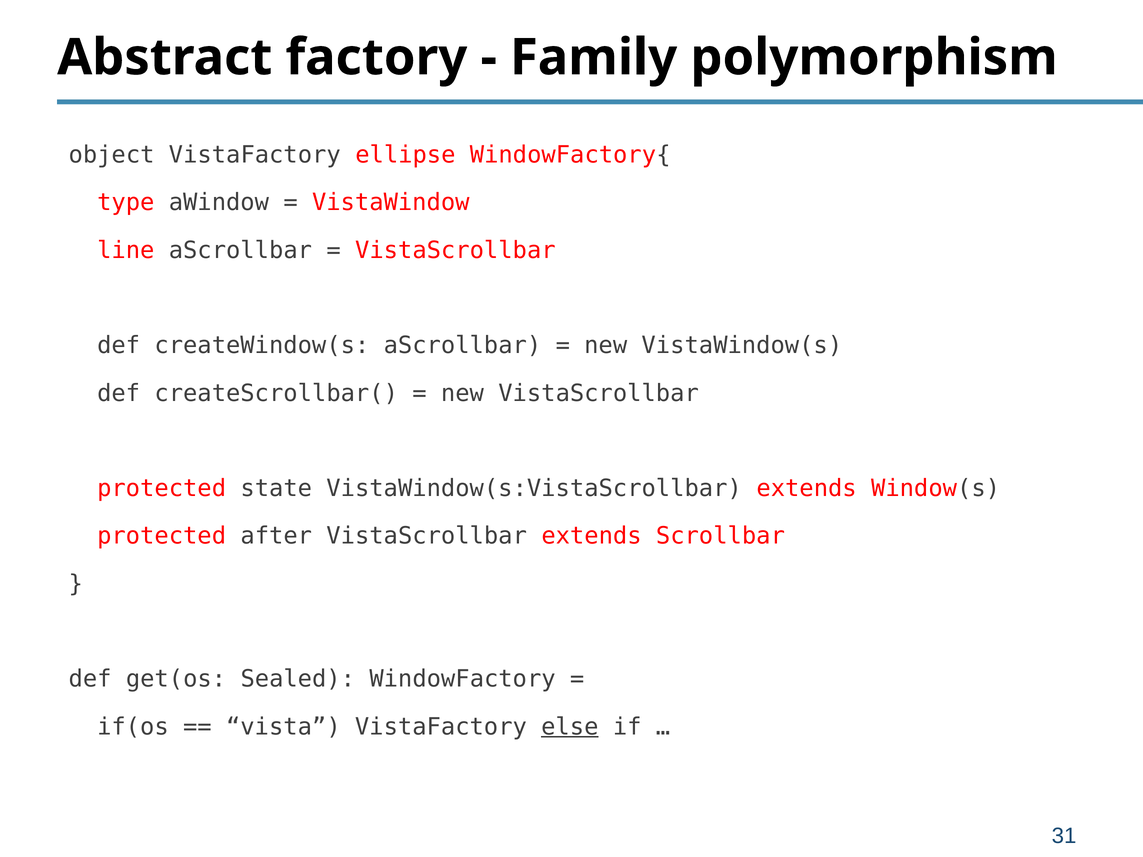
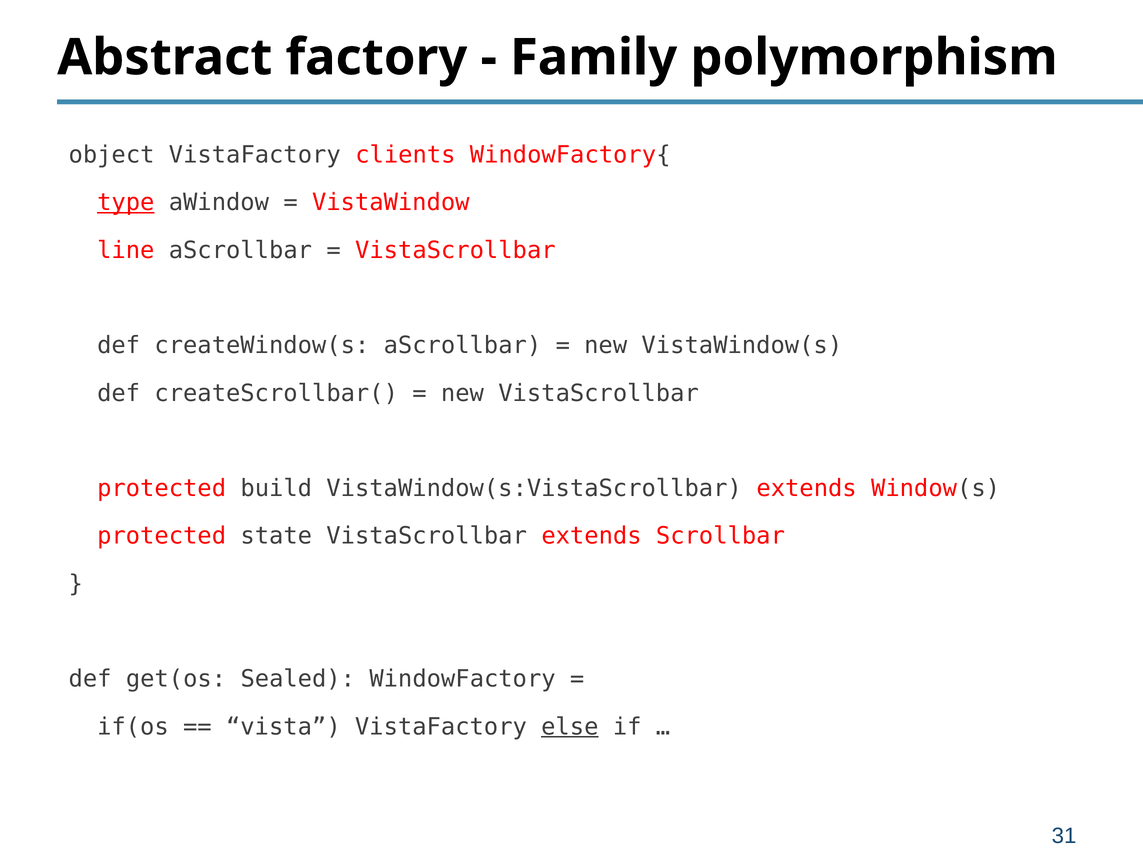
ellipse: ellipse -> clients
type underline: none -> present
state: state -> build
after: after -> state
